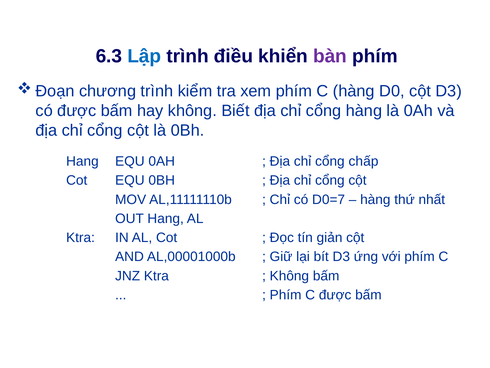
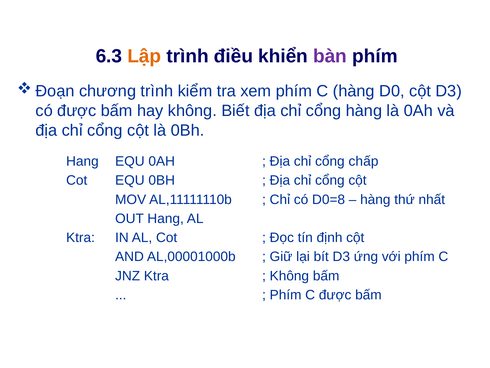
Lập colour: blue -> orange
D0=7: D0=7 -> D0=8
giản: giản -> định
